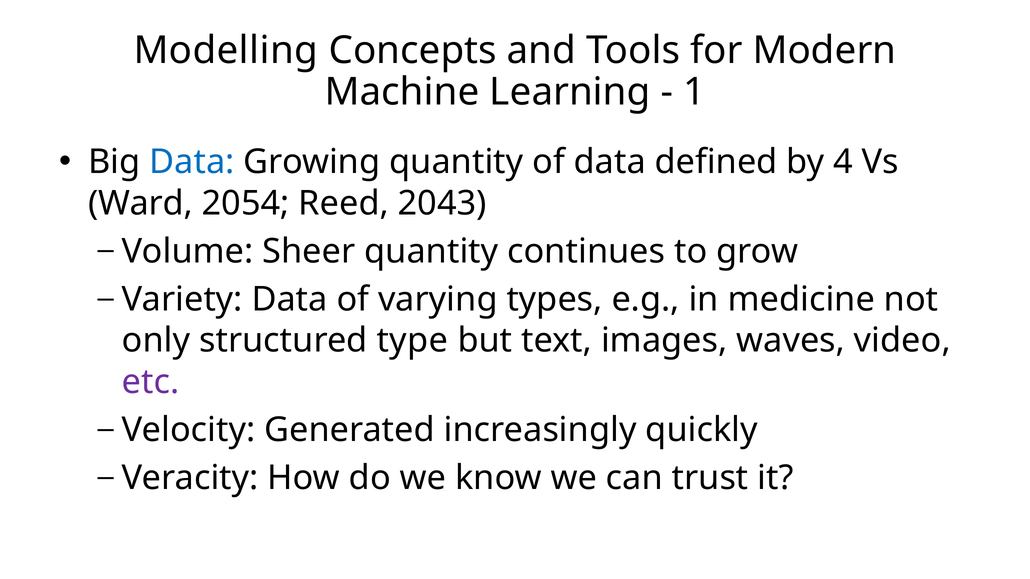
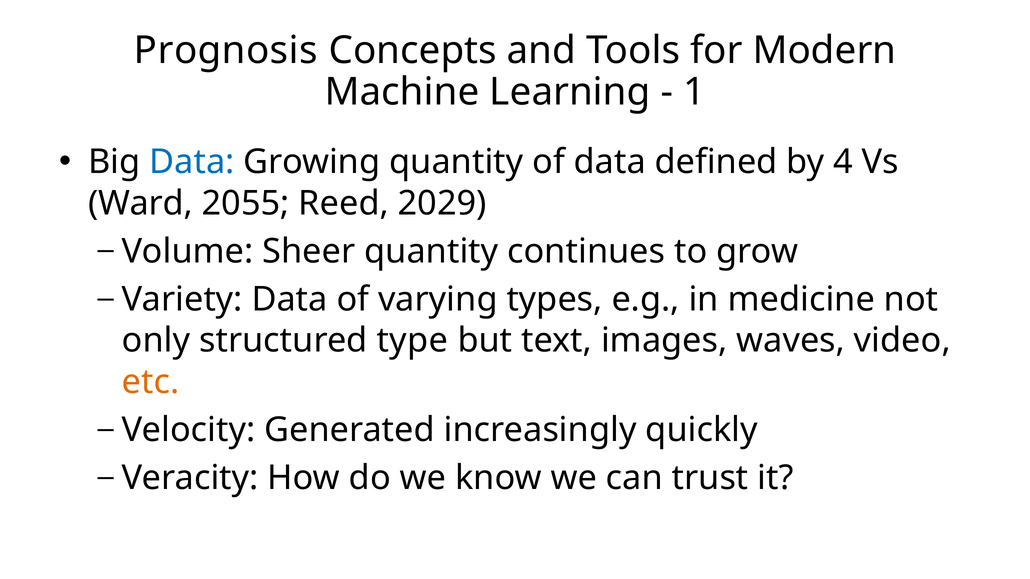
Modelling: Modelling -> Prognosis
2054: 2054 -> 2055
2043: 2043 -> 2029
etc colour: purple -> orange
